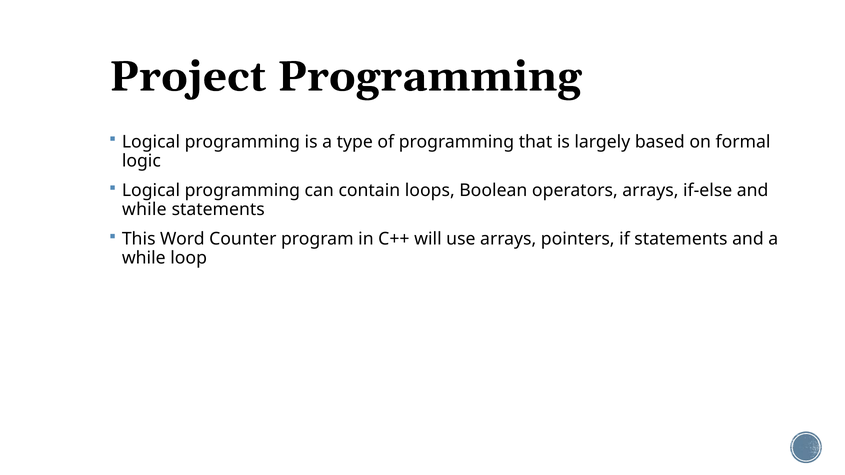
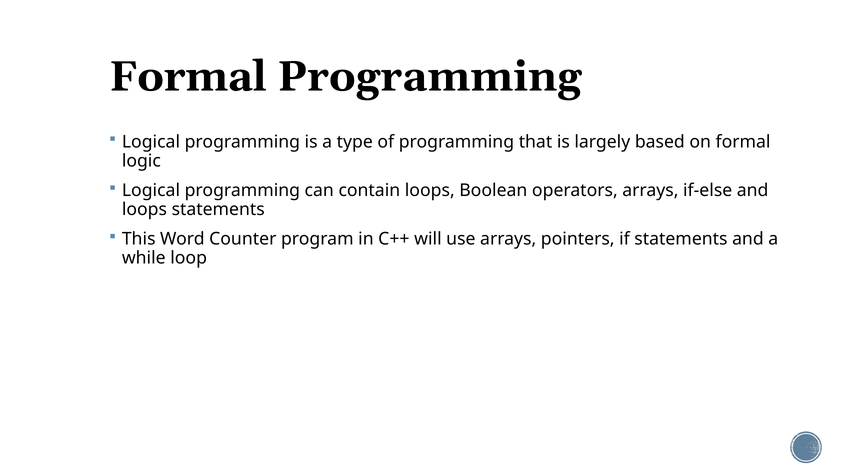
Project at (188, 77): Project -> Formal
while at (144, 210): while -> loops
